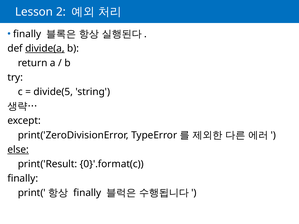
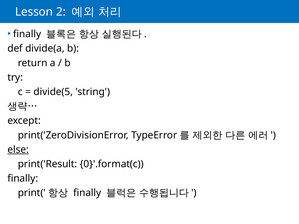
divide(a underline: present -> none
